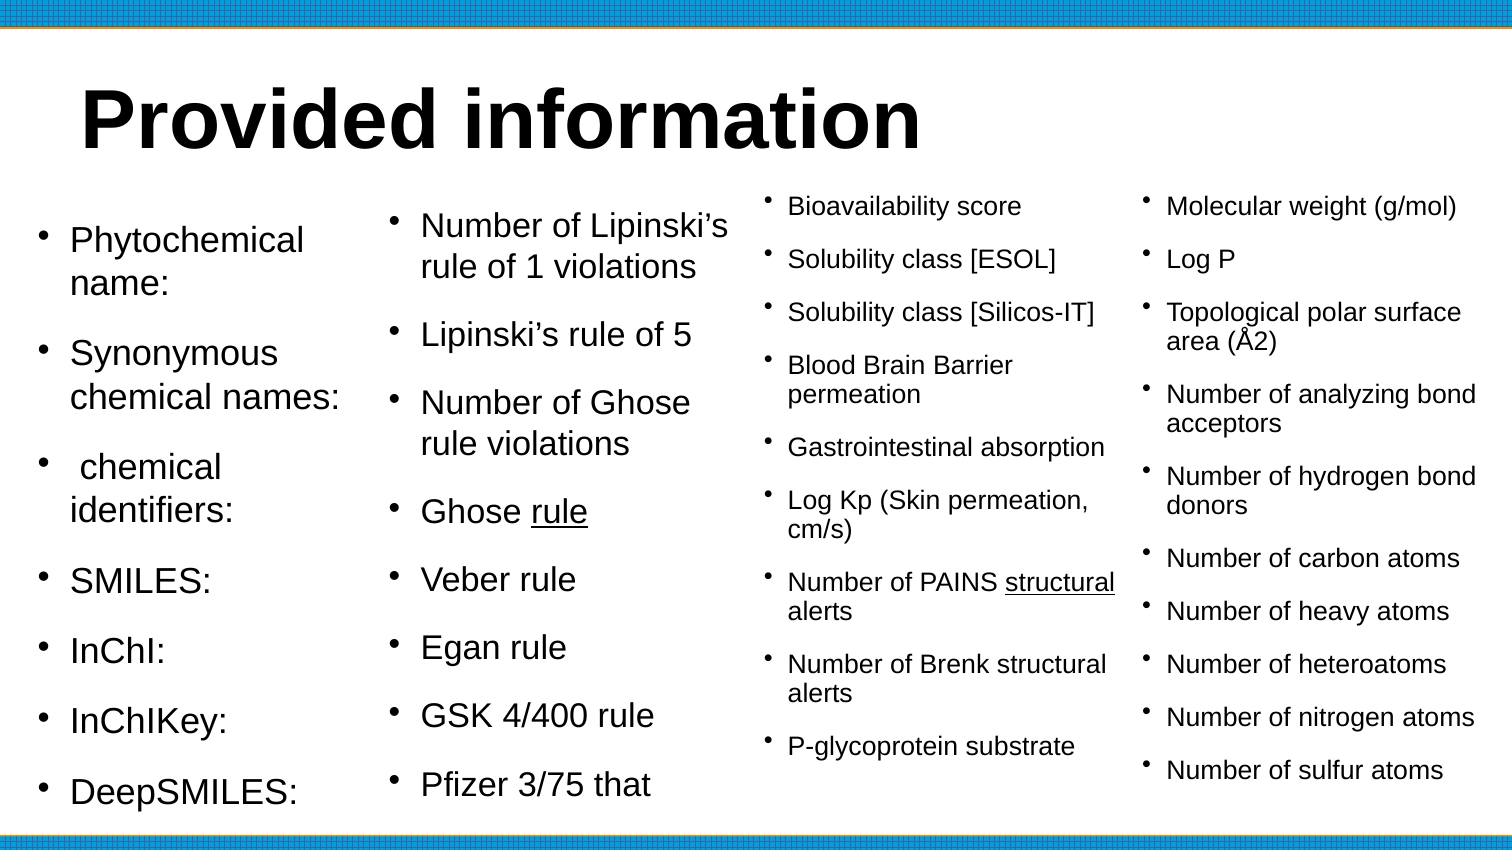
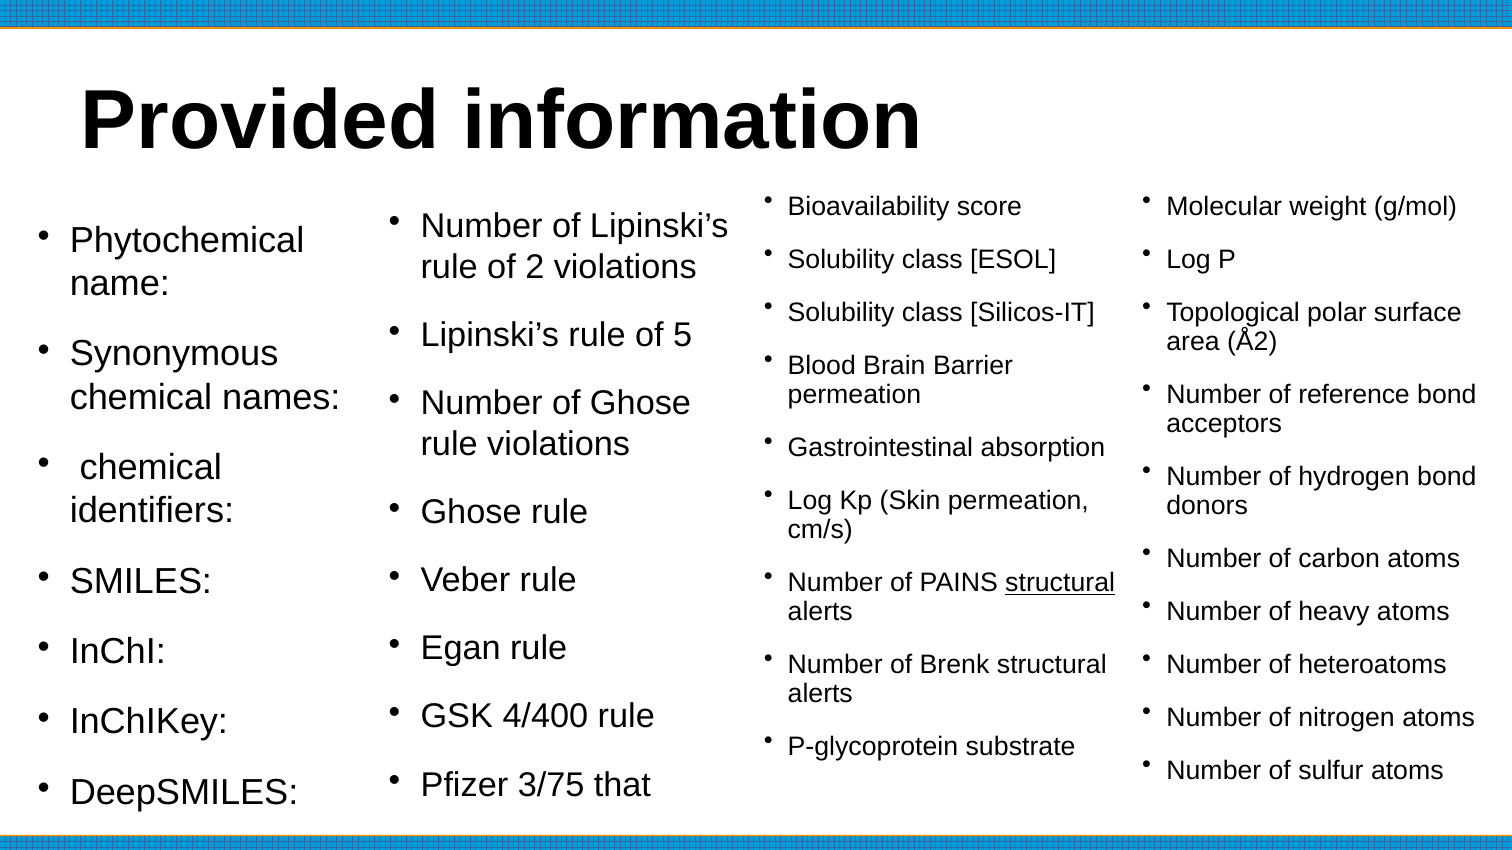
1: 1 -> 2
analyzing: analyzing -> reference
rule at (560, 513) underline: present -> none
